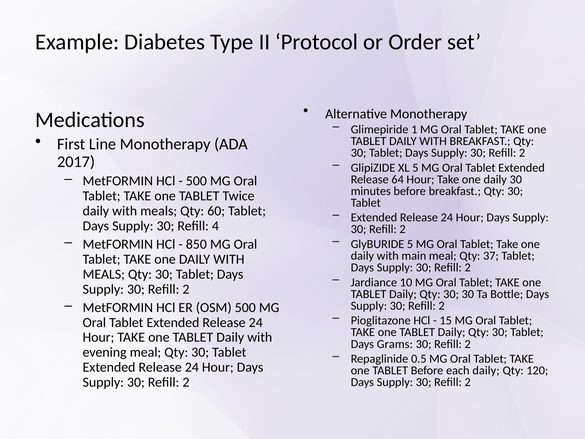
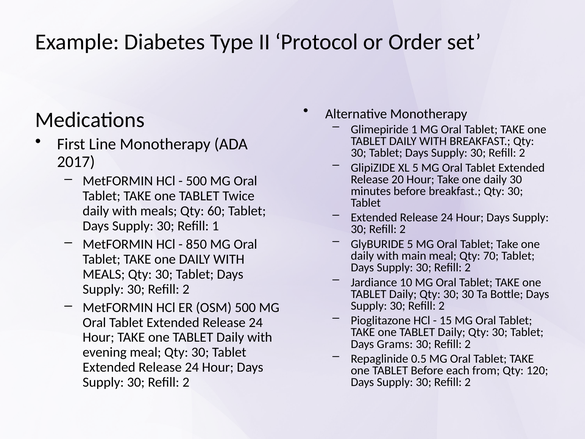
64: 64 -> 20
Refill 4: 4 -> 1
37: 37 -> 70
each daily: daily -> from
